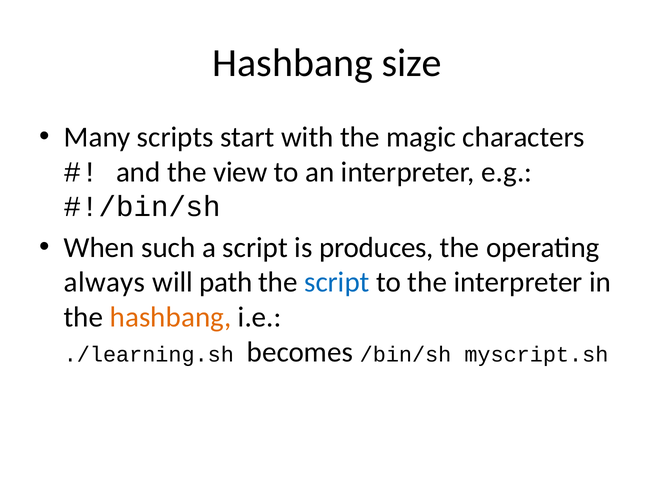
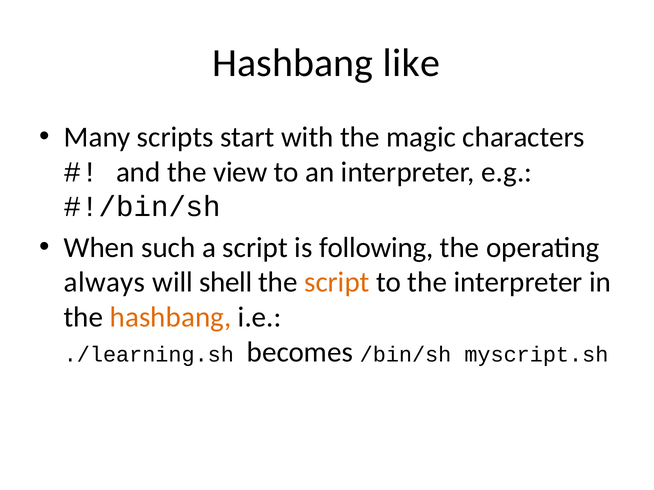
size: size -> like
produces: produces -> following
path: path -> shell
script at (337, 283) colour: blue -> orange
